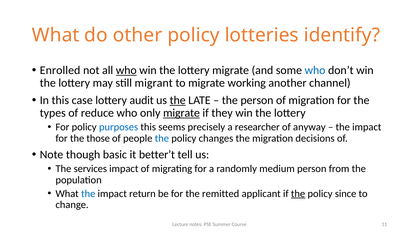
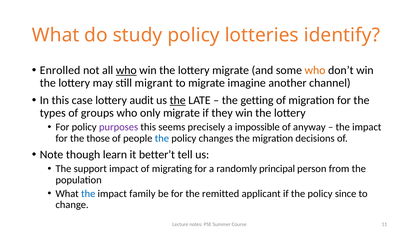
other: other -> study
who at (315, 71) colour: blue -> orange
working: working -> imagine
the person: person -> getting
reduce: reduce -> groups
migrate at (181, 113) underline: present -> none
purposes colour: blue -> purple
researcher: researcher -> impossible
basic: basic -> learn
services: services -> support
medium: medium -> principal
return: return -> family
the at (298, 194) underline: present -> none
